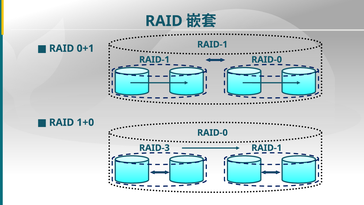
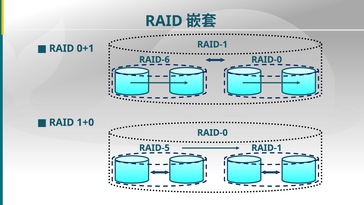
RAID-1 at (154, 60): RAID-1 -> RAID-6
RAID-3: RAID-3 -> RAID-5
